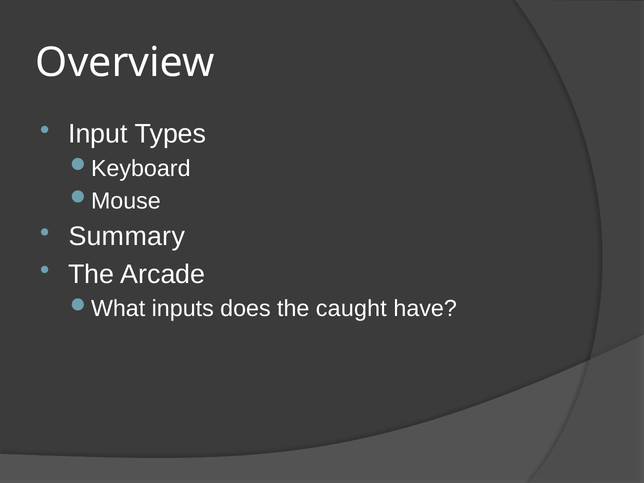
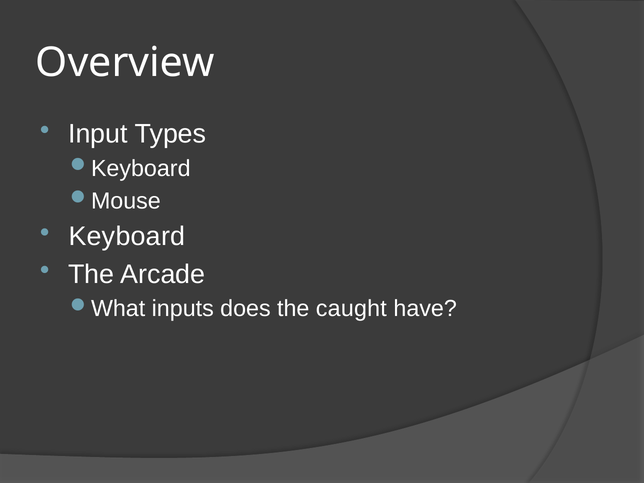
Summary: Summary -> Keyboard
